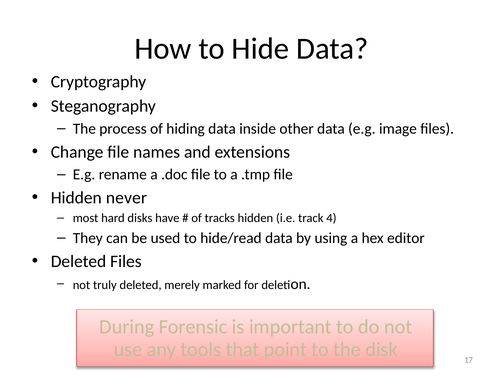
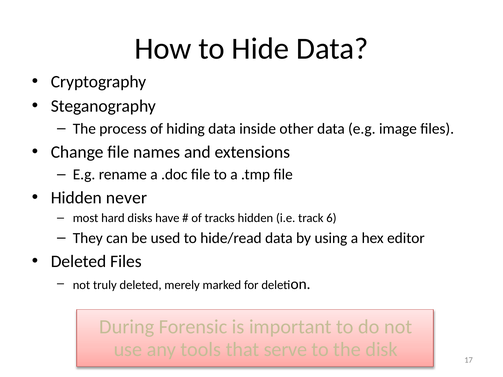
4: 4 -> 6
point: point -> serve
